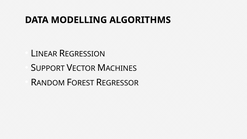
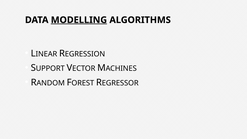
MODELLING underline: none -> present
